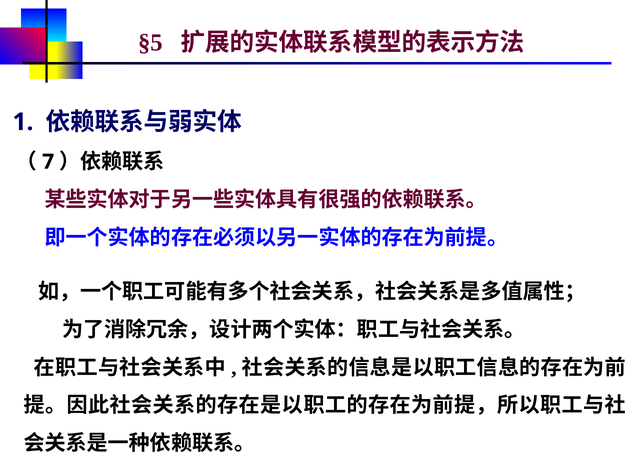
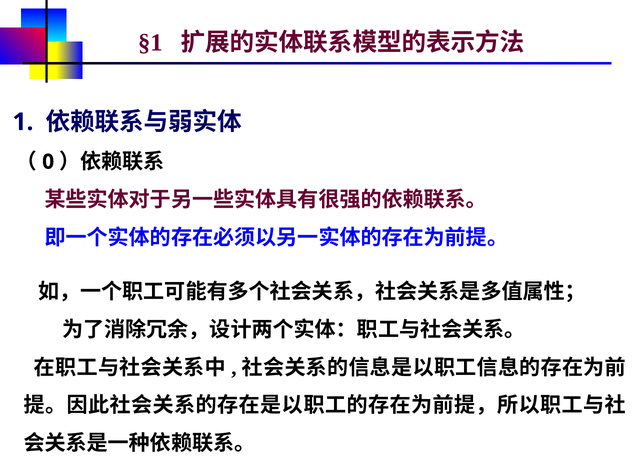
§5: §5 -> §1
7: 7 -> 0
